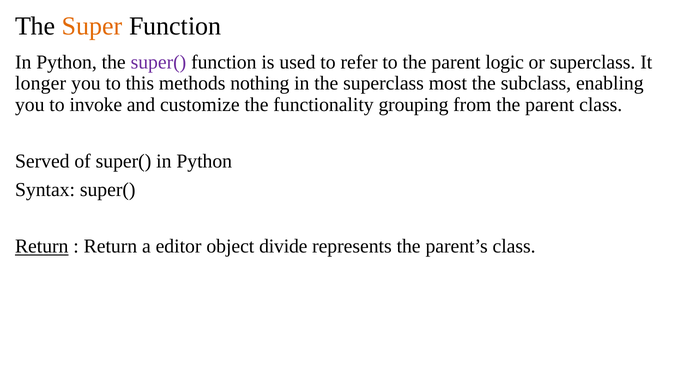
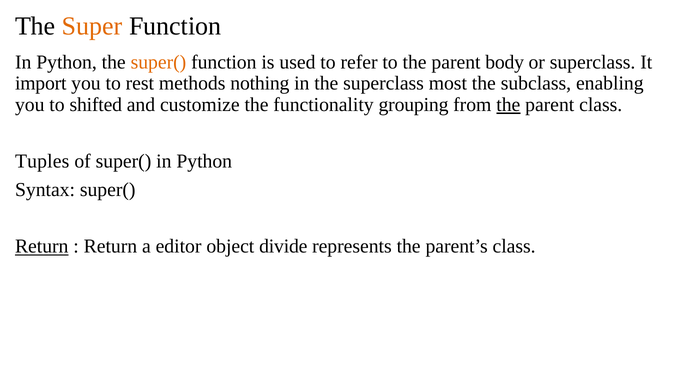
super( at (158, 62) colour: purple -> orange
logic: logic -> body
longer: longer -> import
this: this -> rest
invoke: invoke -> shifted
the at (508, 105) underline: none -> present
Served: Served -> Tuples
